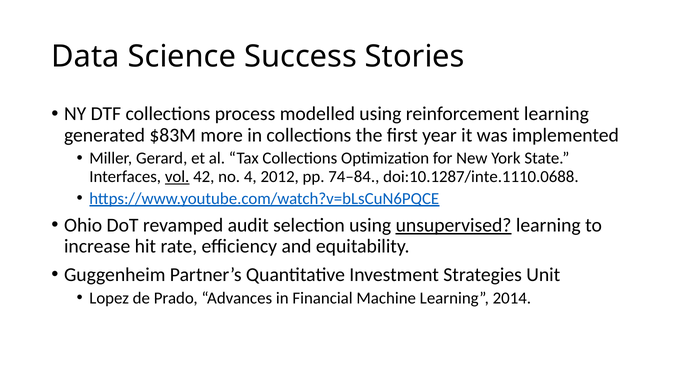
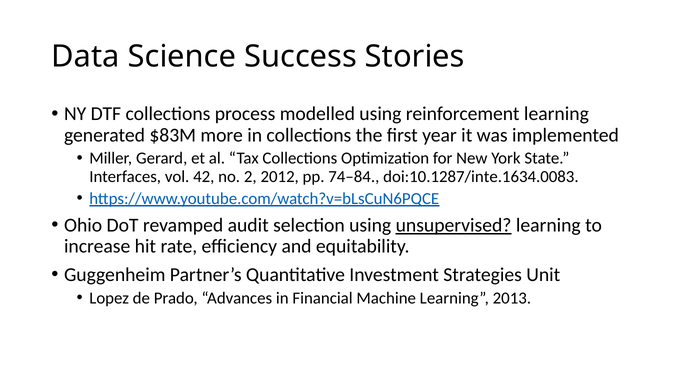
vol underline: present -> none
4: 4 -> 2
doi:10.1287/inte.1110.0688: doi:10.1287/inte.1110.0688 -> doi:10.1287/inte.1634.0083
2014: 2014 -> 2013
